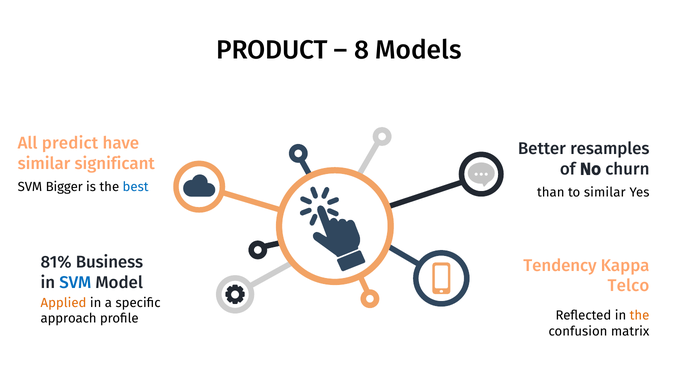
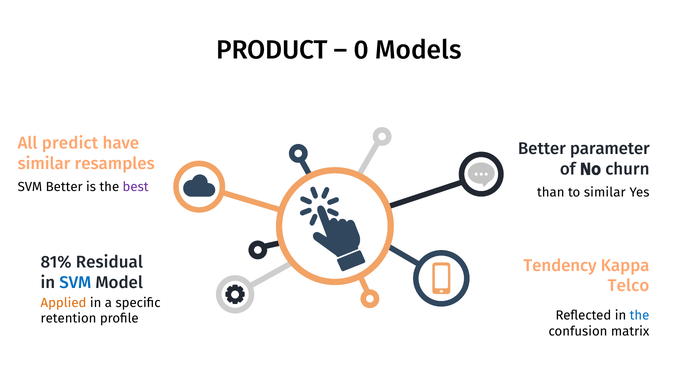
8: 8 -> 0
resamples: resamples -> parameter
significant: significant -> resamples
SVM Bigger: Bigger -> Better
best colour: blue -> purple
Business: Business -> Residual
the at (640, 315) colour: orange -> blue
approach: approach -> retention
